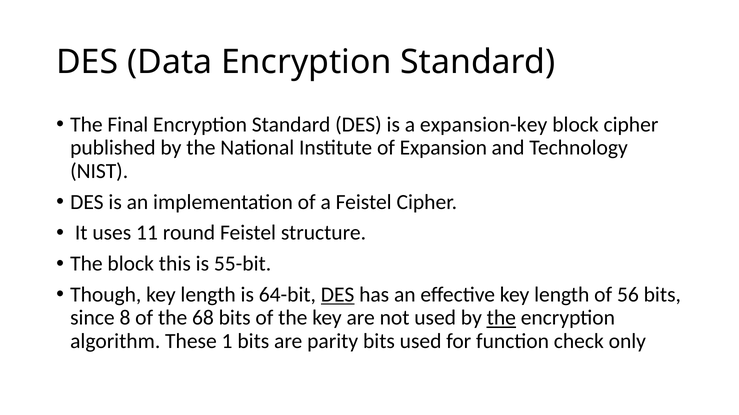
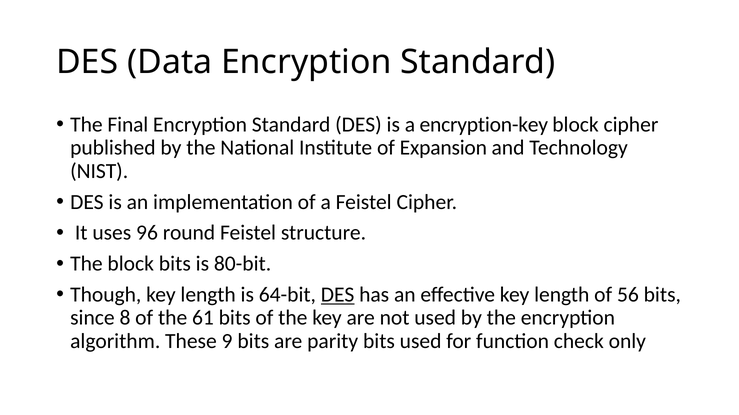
expansion-key: expansion-key -> encryption-key
11: 11 -> 96
block this: this -> bits
55-bit: 55-bit -> 80-bit
68: 68 -> 61
the at (501, 318) underline: present -> none
1: 1 -> 9
